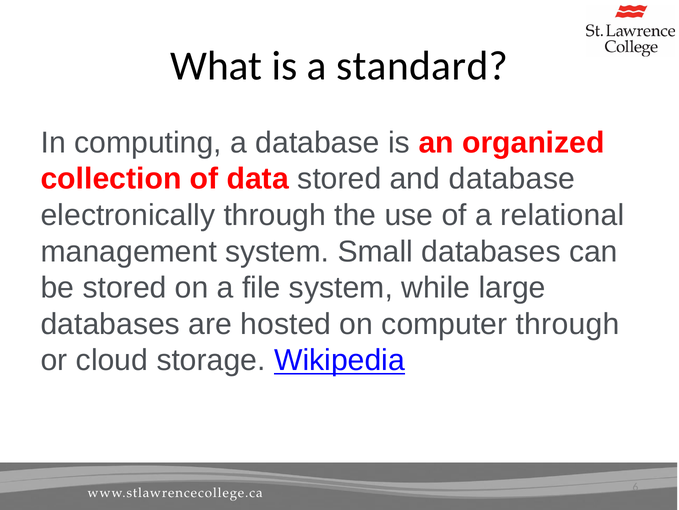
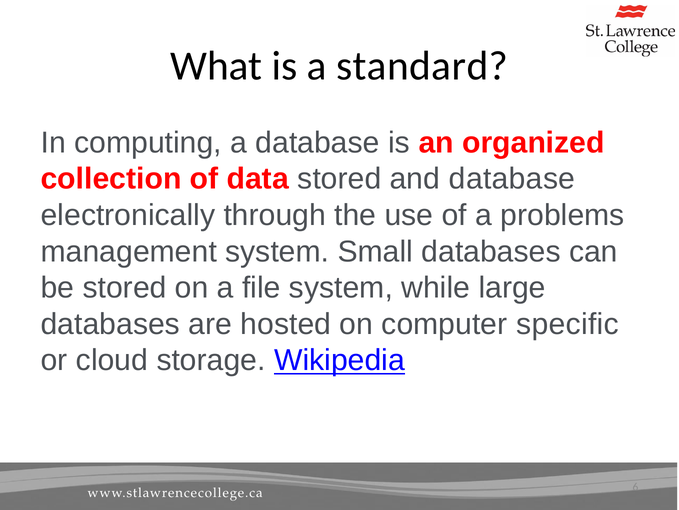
relational: relational -> problems
computer through: through -> specific
